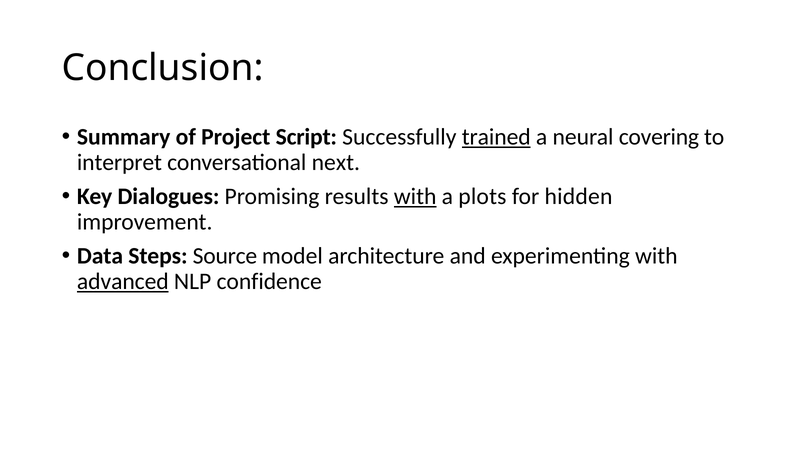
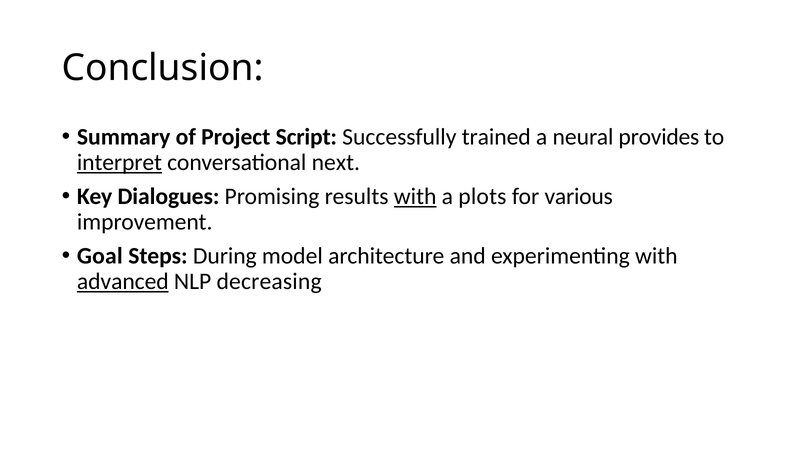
trained underline: present -> none
covering: covering -> provides
interpret underline: none -> present
hidden: hidden -> various
Data: Data -> Goal
Source: Source -> During
confidence: confidence -> decreasing
